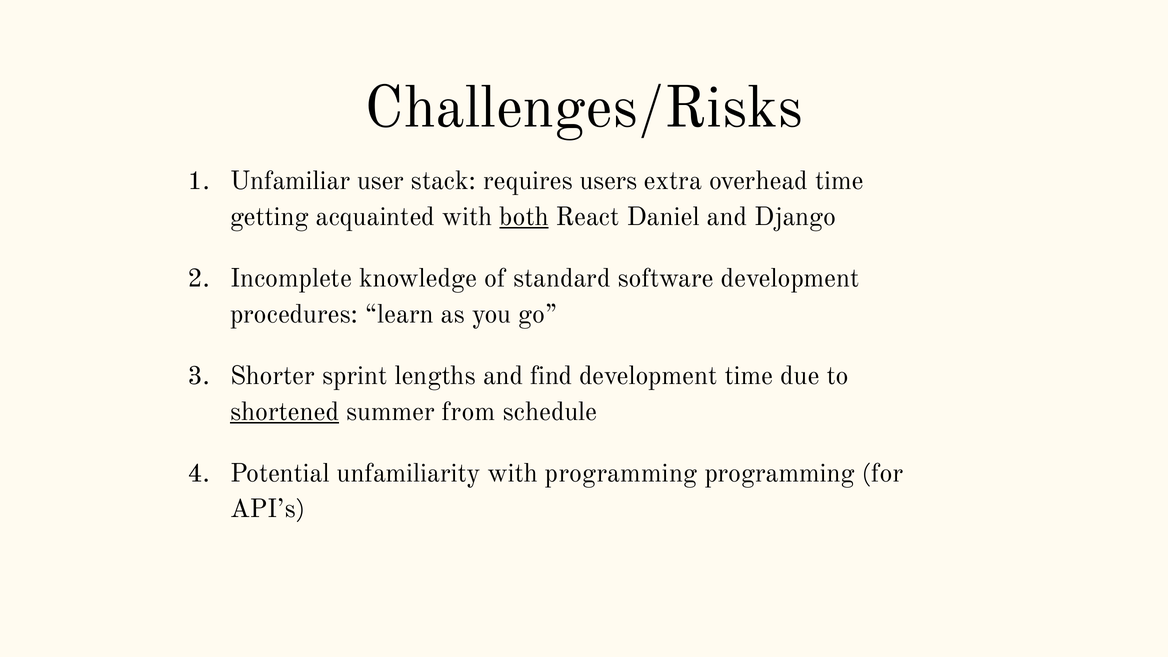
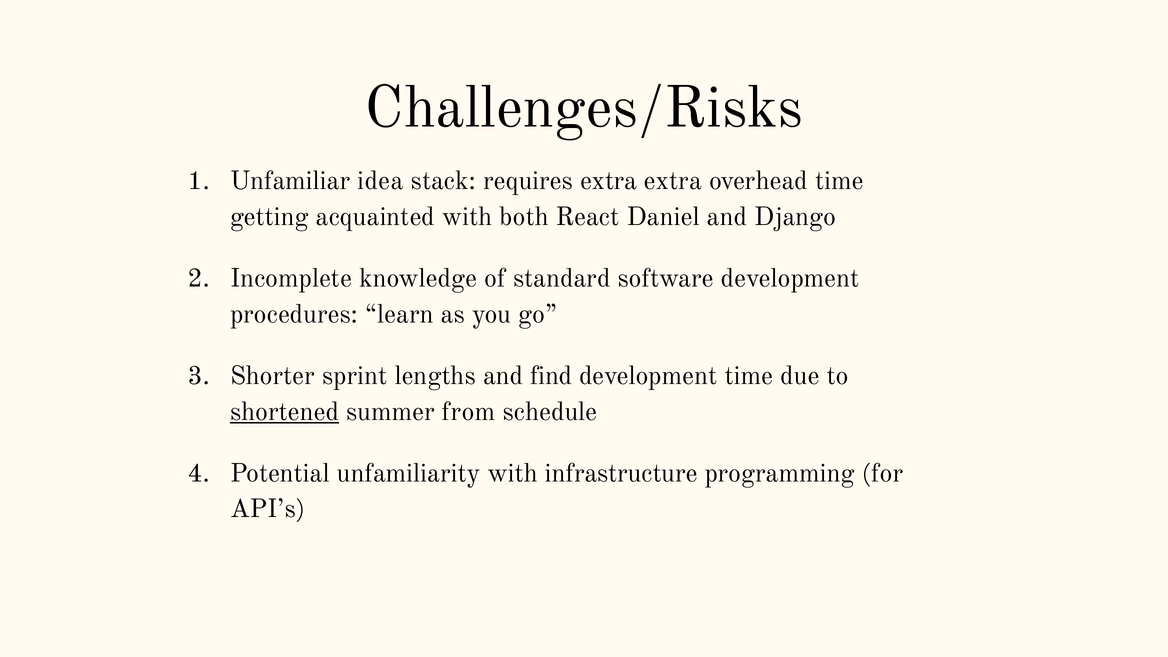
user: user -> idea
requires users: users -> extra
both underline: present -> none
with programming: programming -> infrastructure
